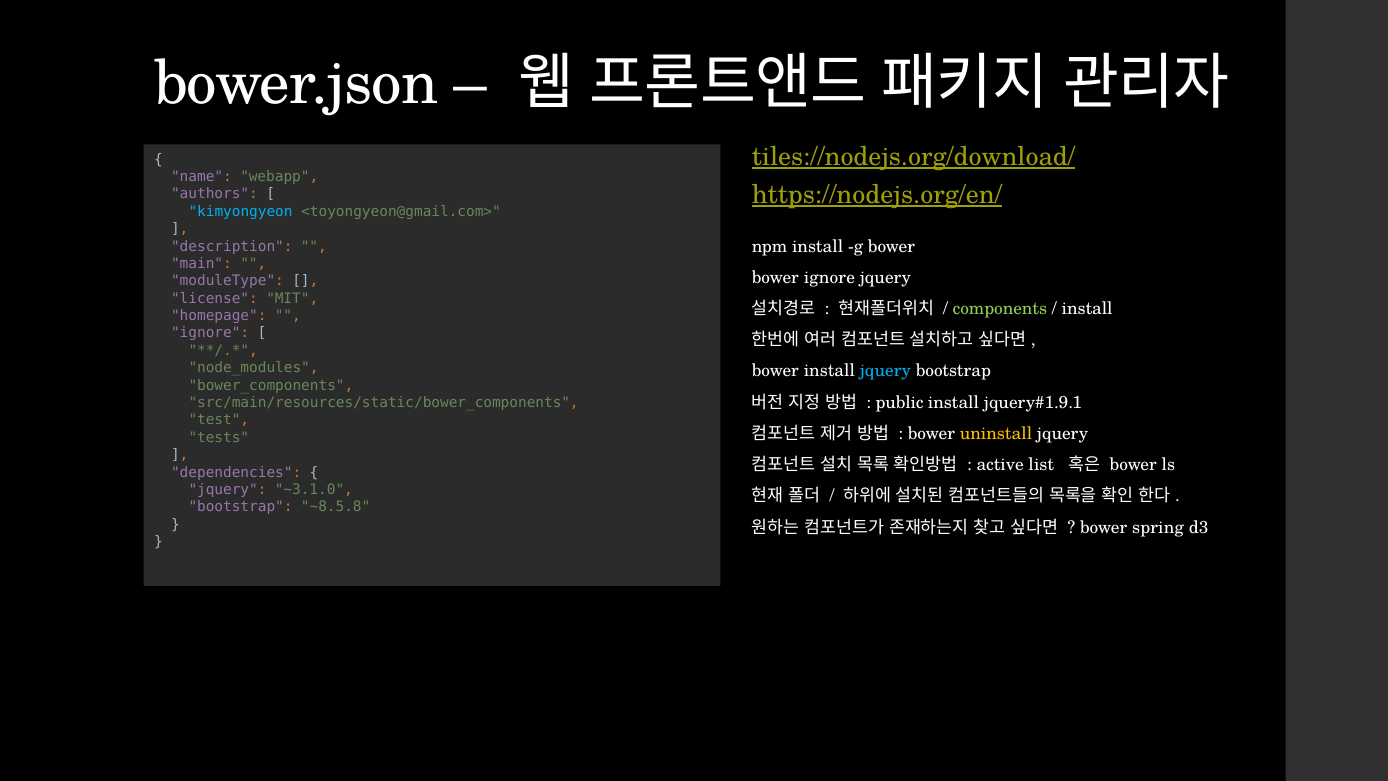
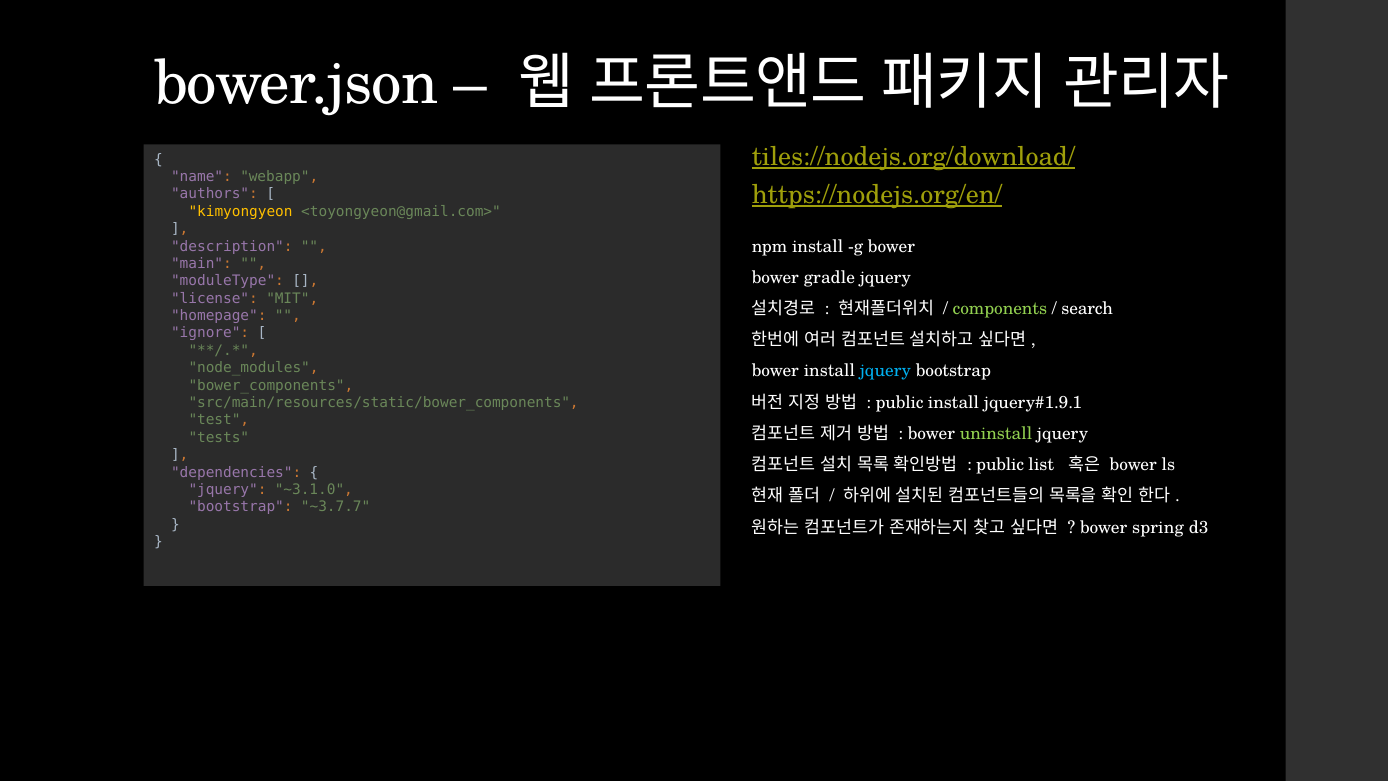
kimyongyeon colour: light blue -> yellow
bower ignore: ignore -> gradle
install at (1087, 309): install -> search
uninstall colour: yellow -> light green
active at (1000, 465): active -> public
~8.5.8: ~8.5.8 -> ~3.7.7
